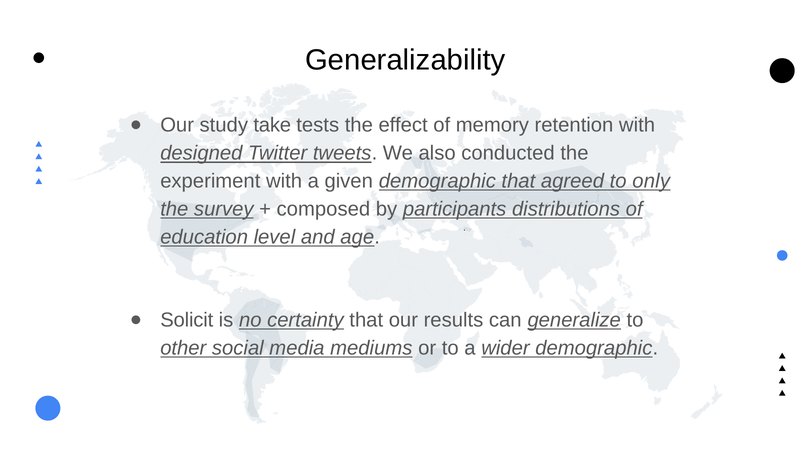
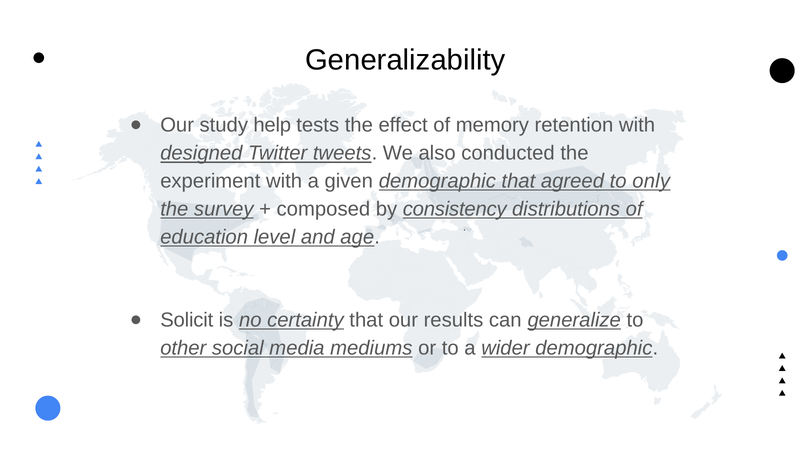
take: take -> help
participants: participants -> consistency
